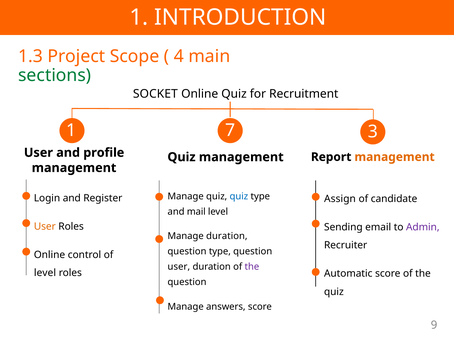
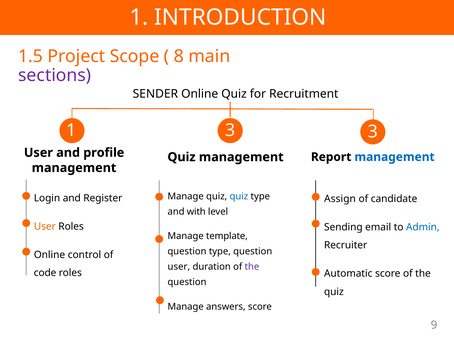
1.3: 1.3 -> 1.5
4: 4 -> 8
sections colour: green -> purple
SOCKET: SOCKET -> SENDER
1 7: 7 -> 3
management at (395, 157) colour: orange -> blue
mail: mail -> with
Admin colour: purple -> blue
Manage duration: duration -> template
level at (45, 273): level -> code
